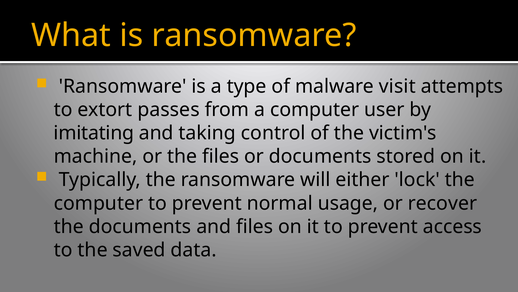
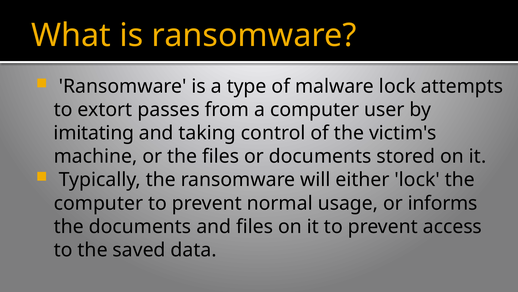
malware visit: visit -> lock
recover: recover -> informs
